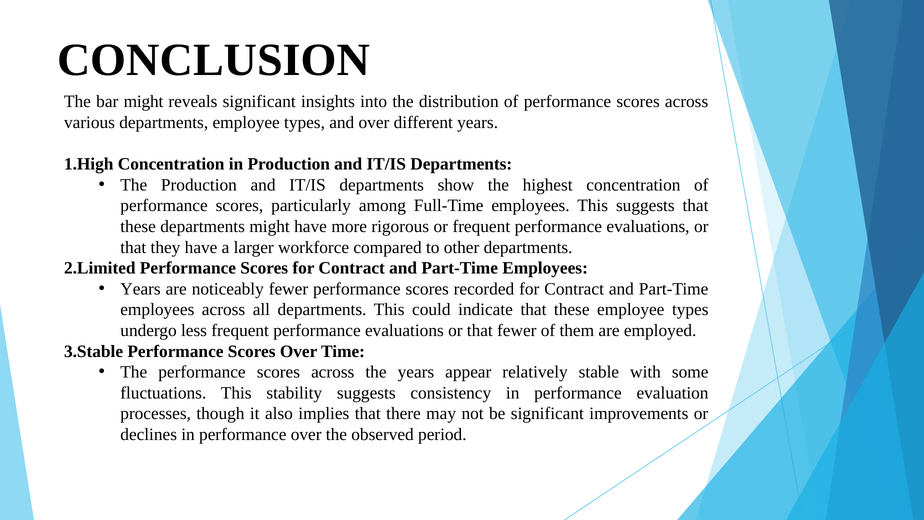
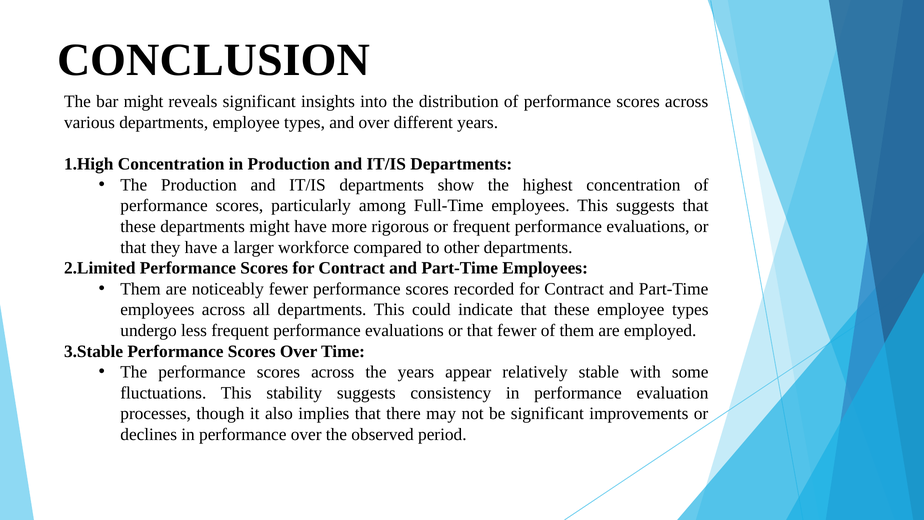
Years at (141, 289): Years -> Them
